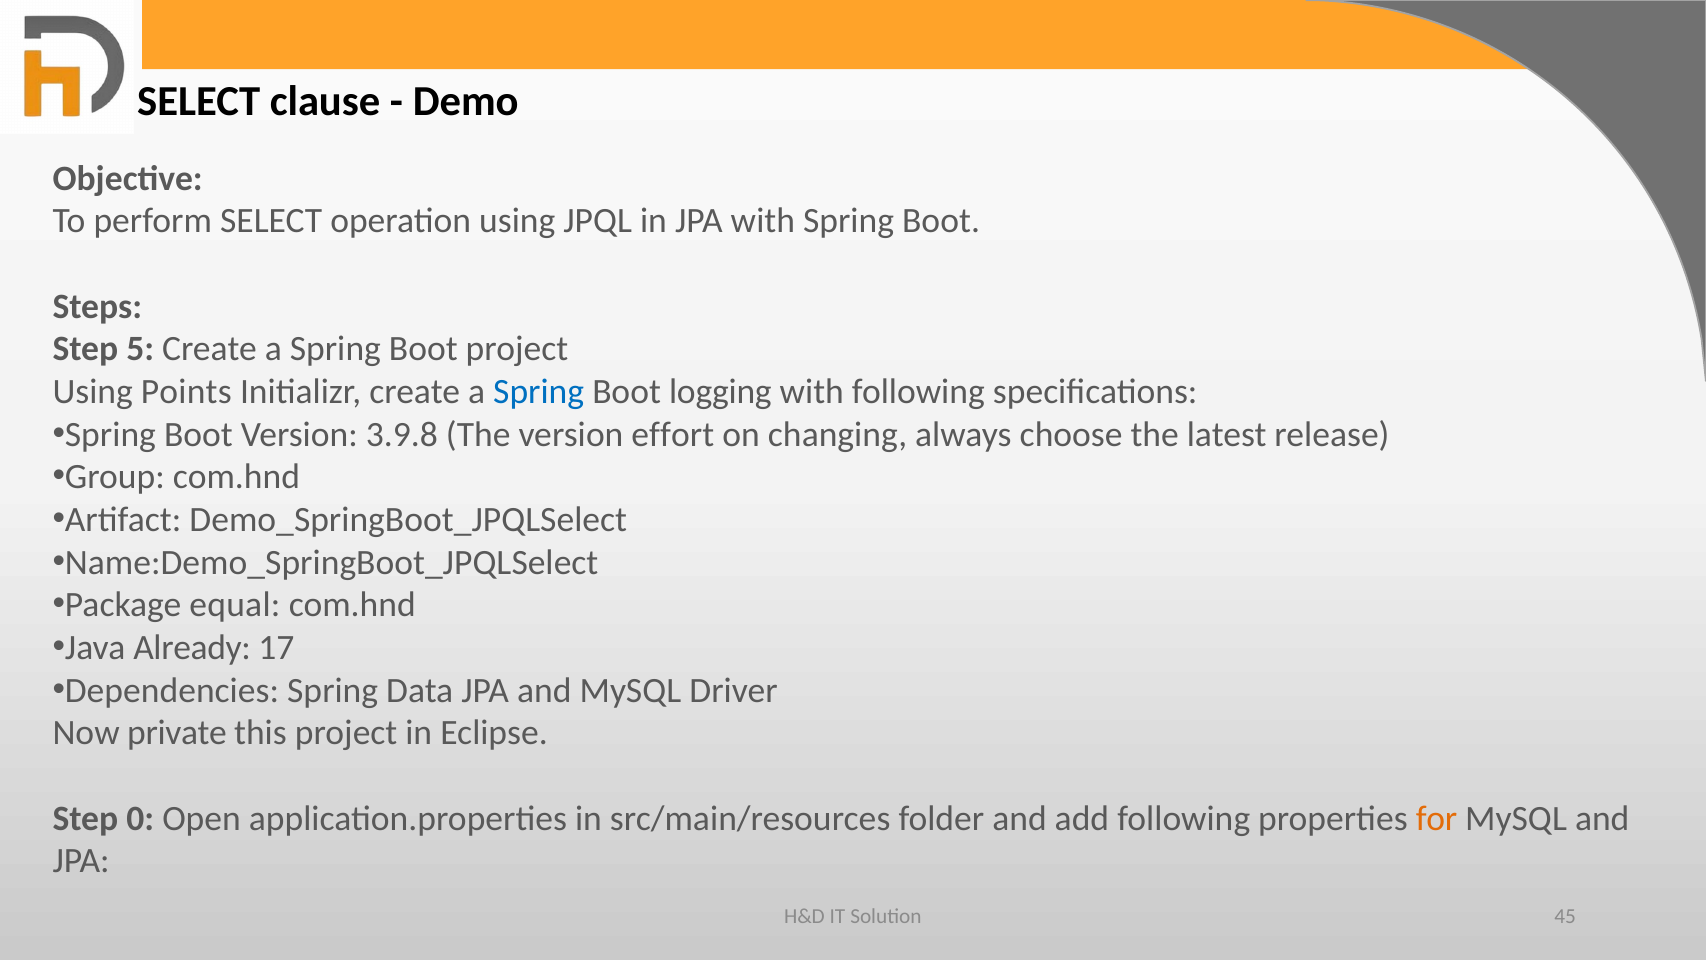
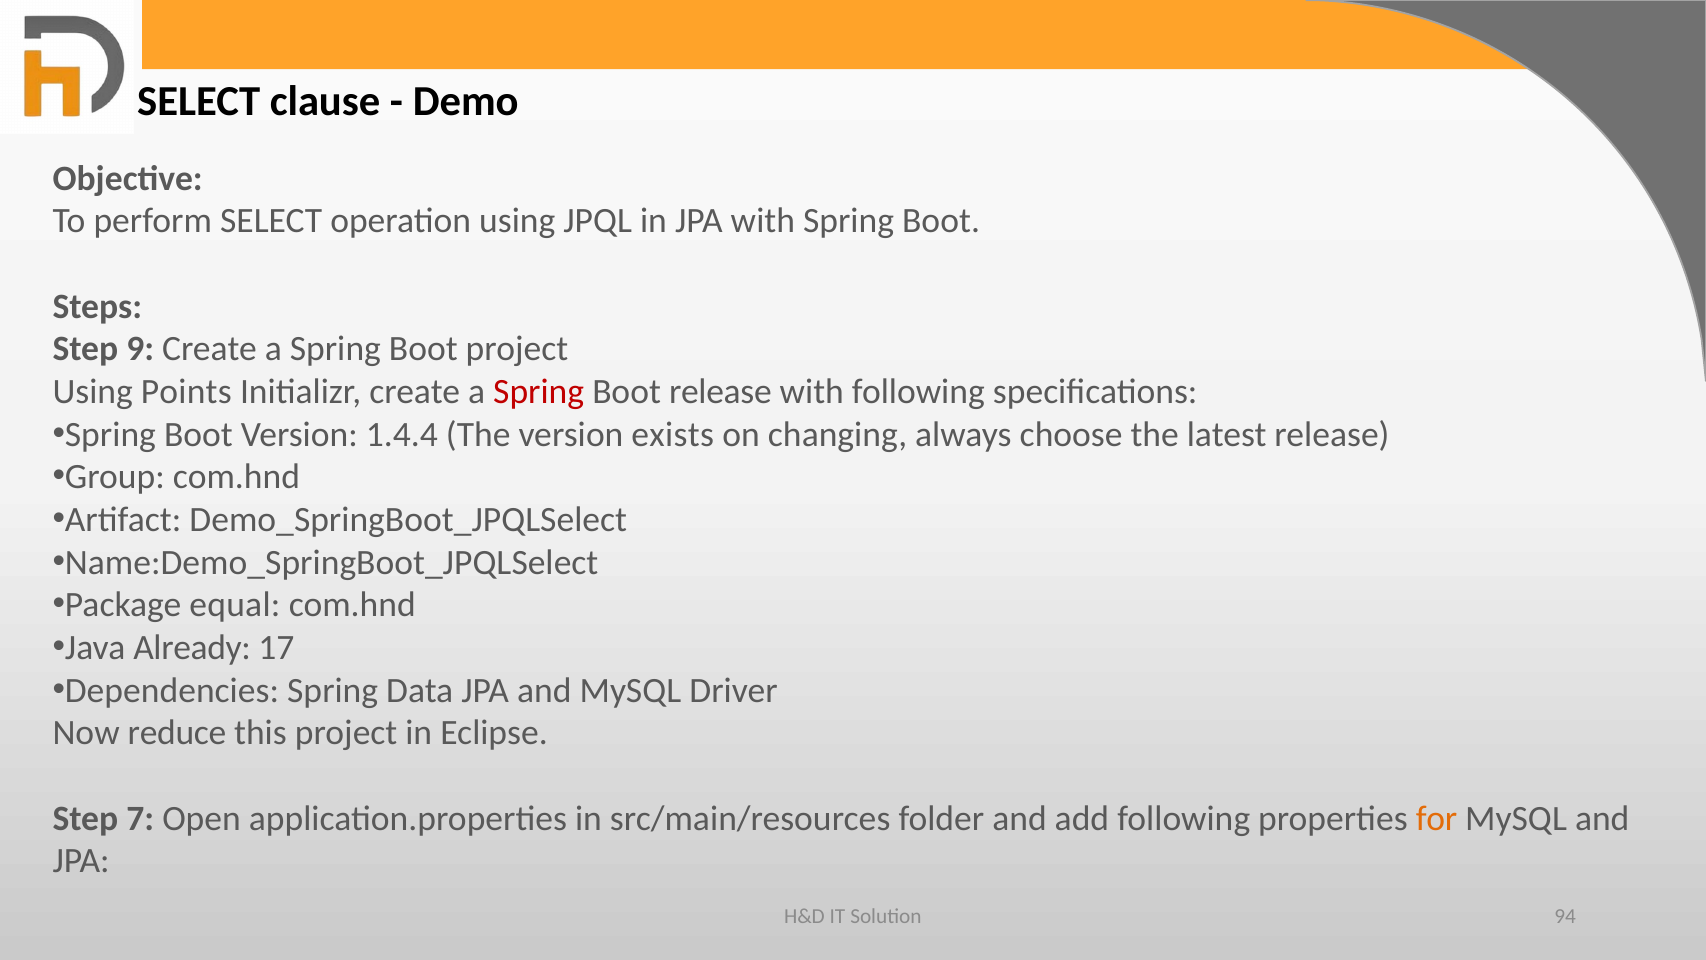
5: 5 -> 9
Spring at (539, 392) colour: blue -> red
Boot logging: logging -> release
3.9.8: 3.9.8 -> 1.4.4
effort: effort -> exists
private: private -> reduce
0: 0 -> 7
45: 45 -> 94
